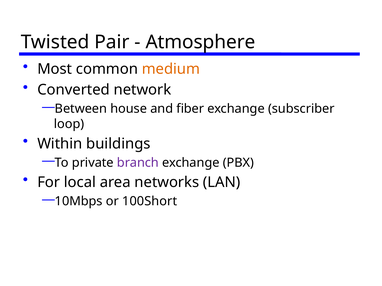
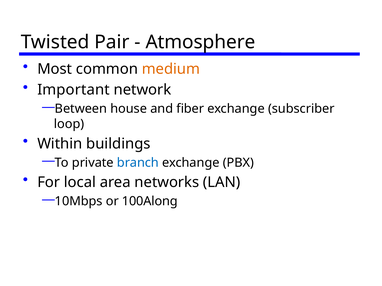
Converted: Converted -> Important
branch colour: purple -> blue
100Short: 100Short -> 100Along
